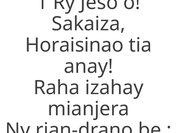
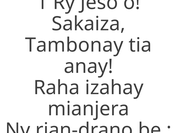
Horaisinao: Horaisinao -> Tambonay
